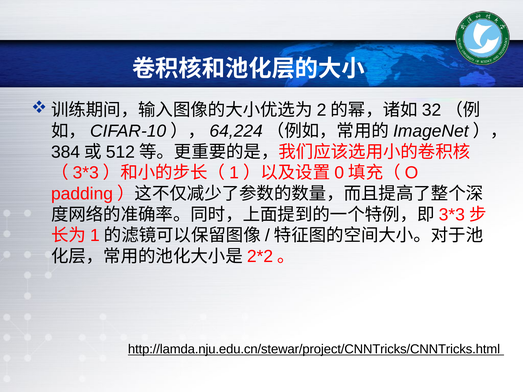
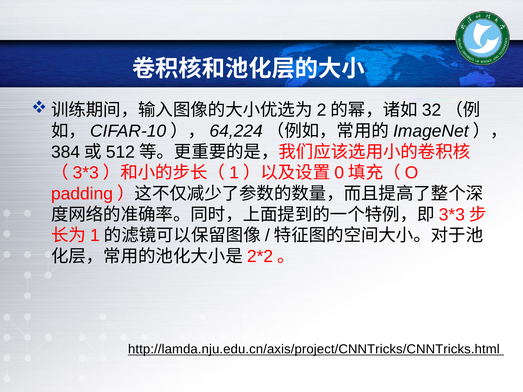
http://lamda.nju.edu.cn/stewar/project/CNNTricks/CNNTricks.html: http://lamda.nju.edu.cn/stewar/project/CNNTricks/CNNTricks.html -> http://lamda.nju.edu.cn/axis/project/CNNTricks/CNNTricks.html
